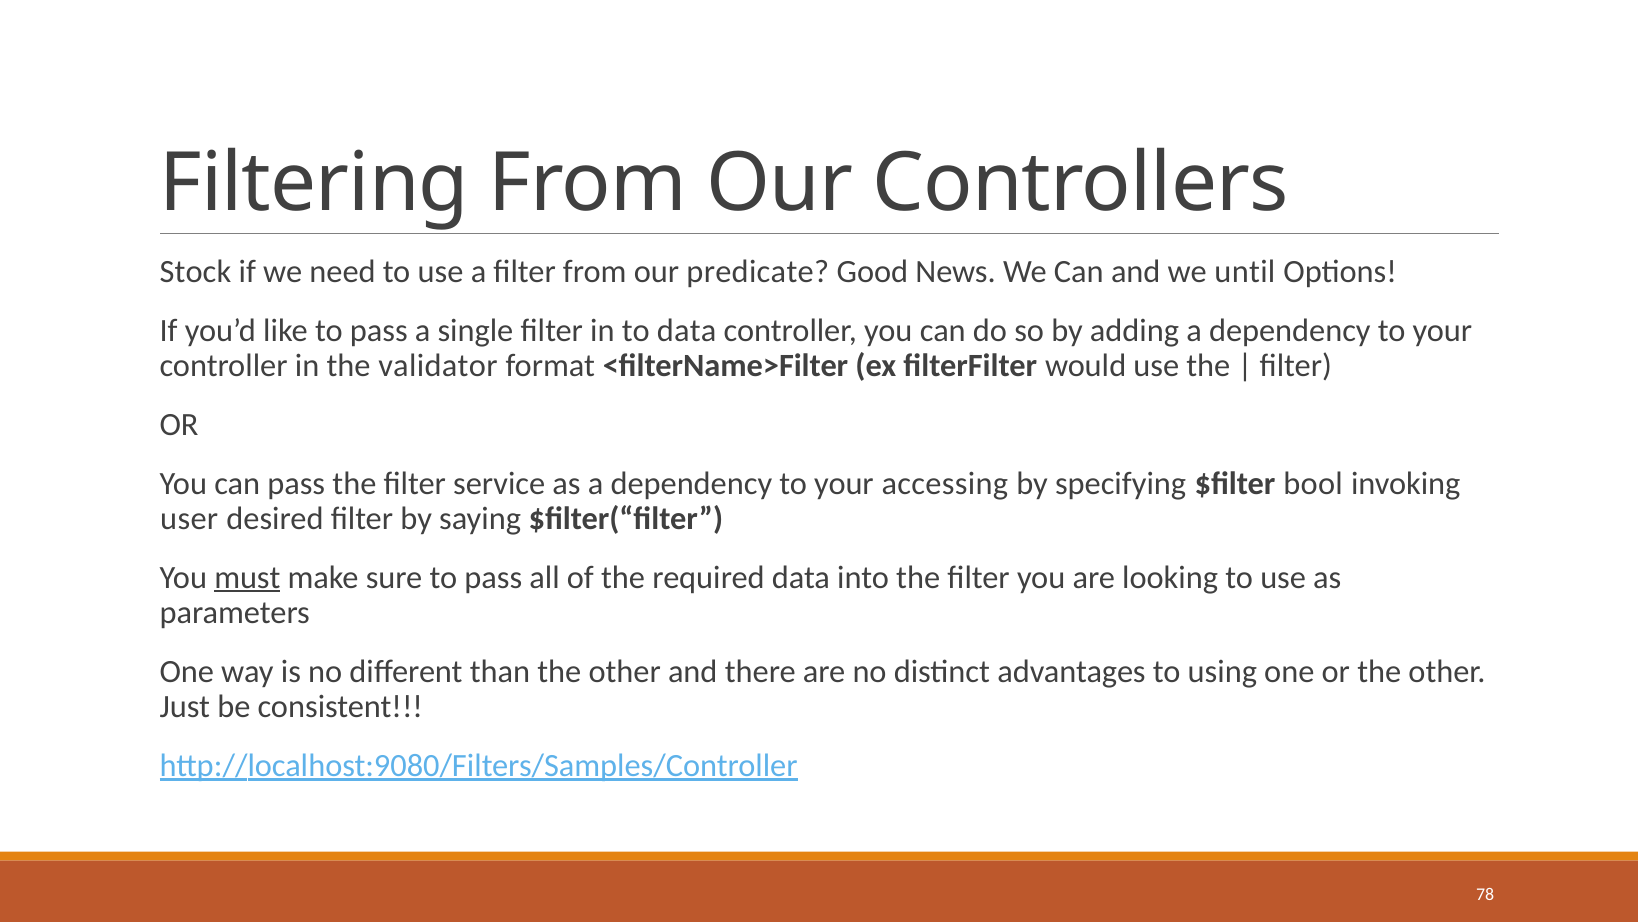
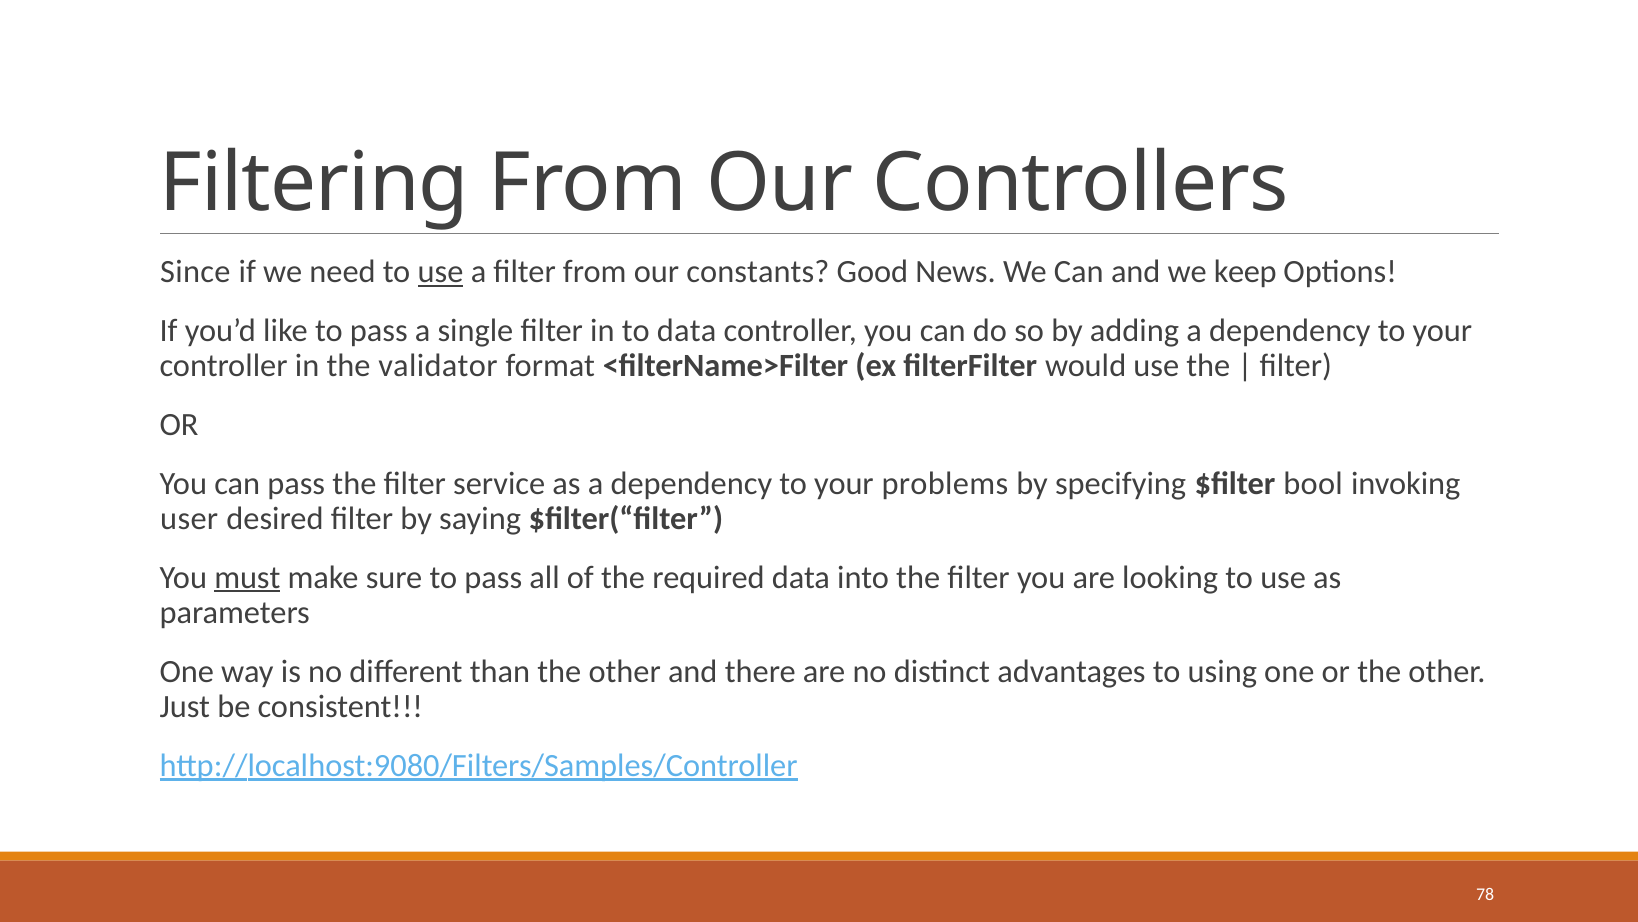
Stock: Stock -> Since
use at (440, 271) underline: none -> present
predicate: predicate -> constants
until: until -> keep
accessing: accessing -> problems
